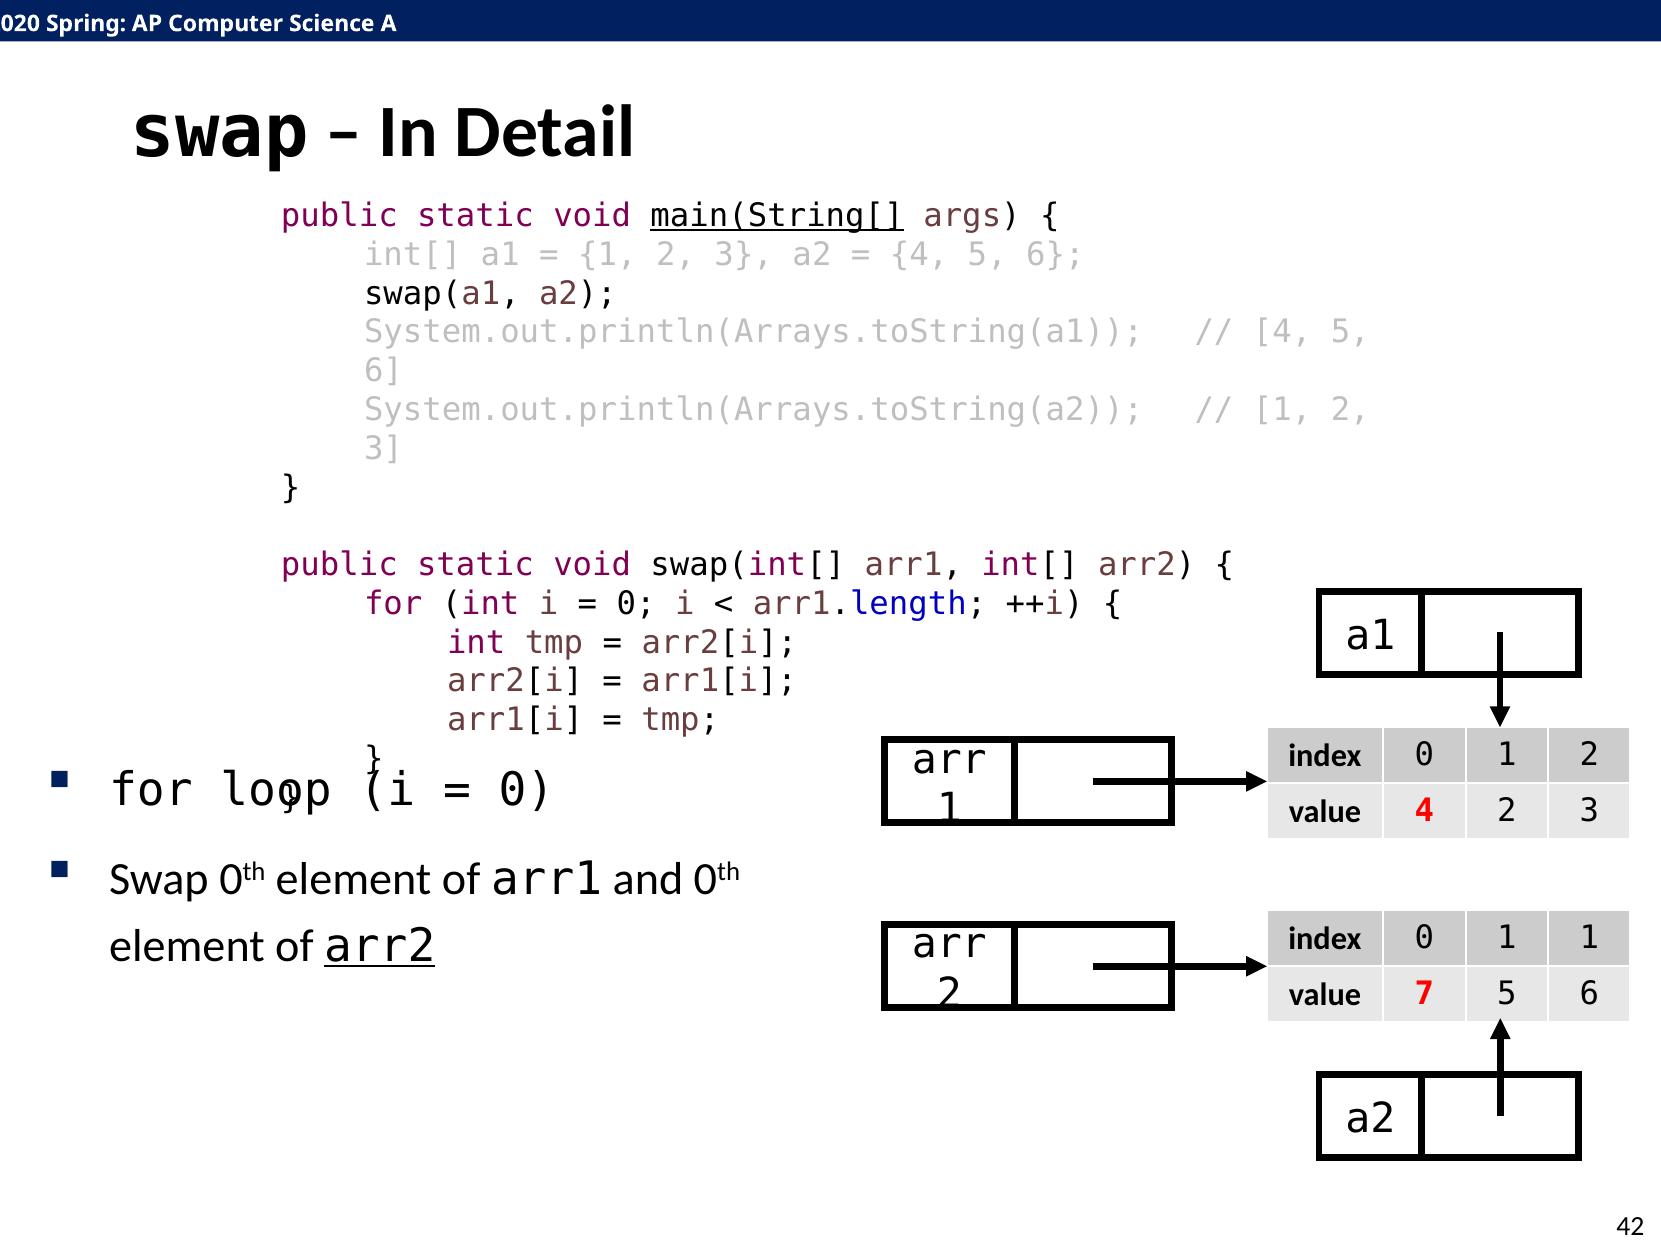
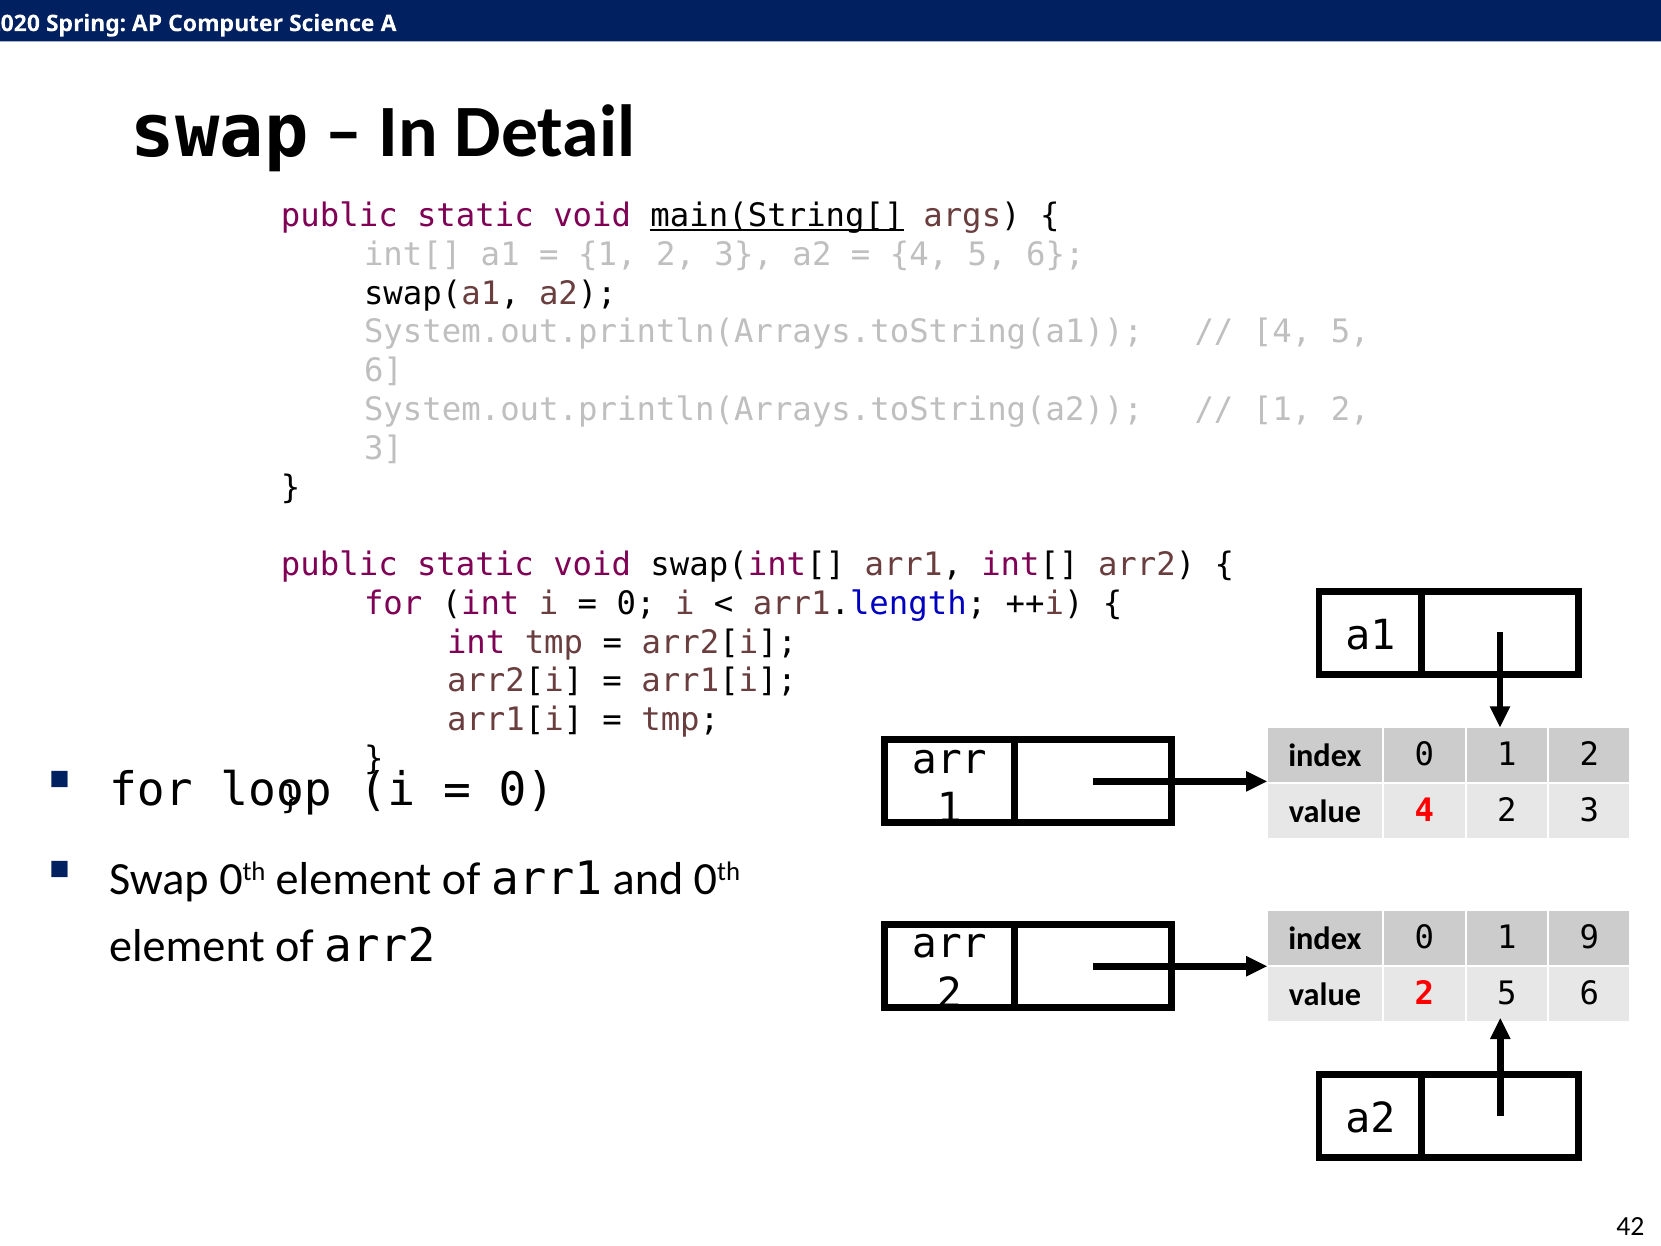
1 1: 1 -> 9
arr2 at (380, 946) underline: present -> none
value 7: 7 -> 2
